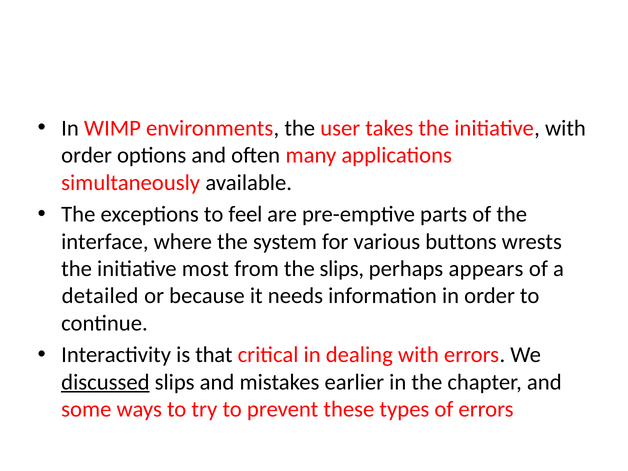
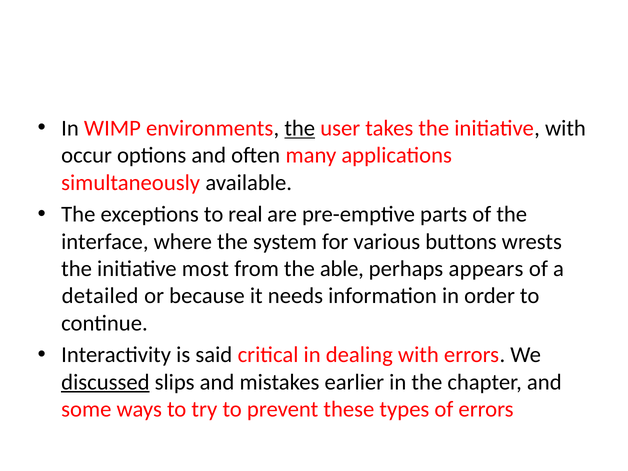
the at (300, 128) underline: none -> present
order at (87, 155): order -> occur
feel: feel -> real
the slips: slips -> able
that: that -> said
